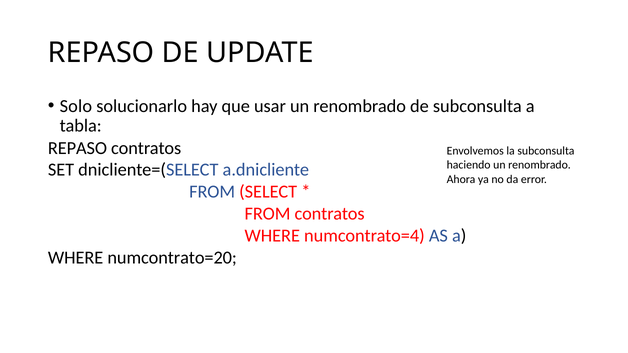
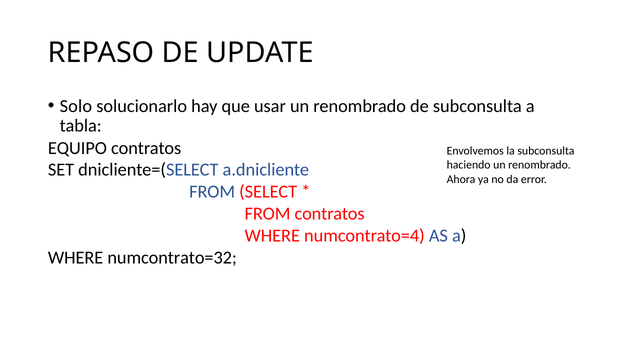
REPASO at (77, 148): REPASO -> EQUIPO
numcontrato=20: numcontrato=20 -> numcontrato=32
